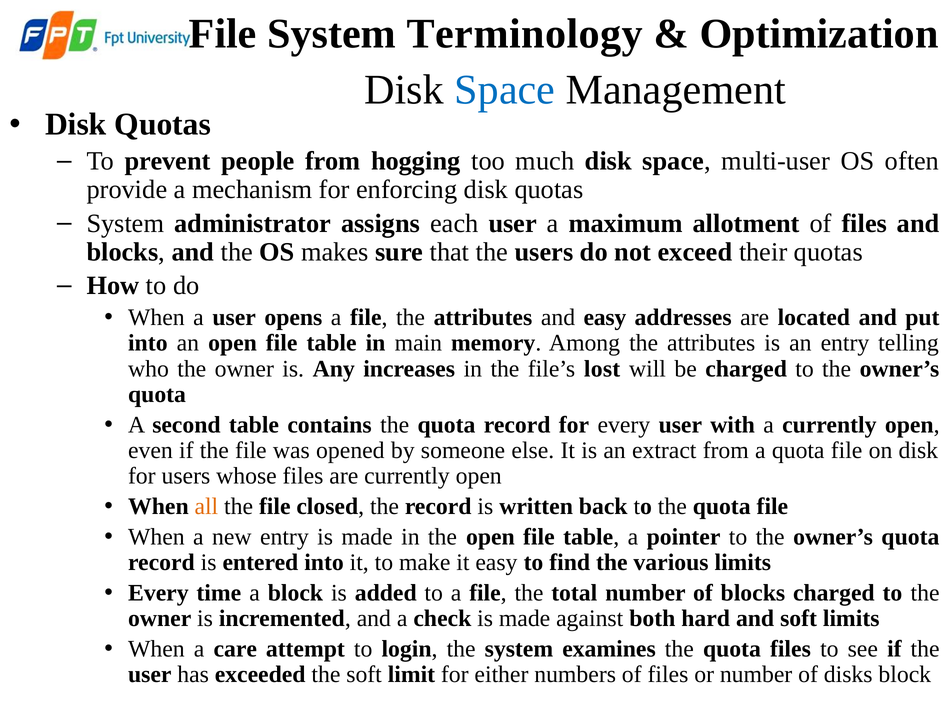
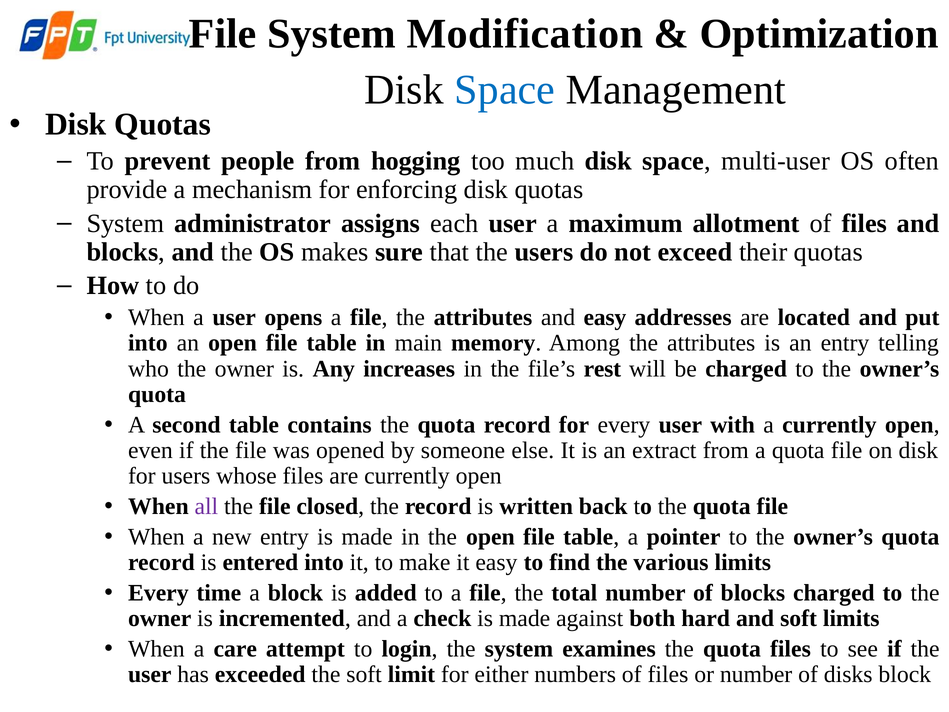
Terminology: Terminology -> Modification
lost: lost -> rest
all colour: orange -> purple
